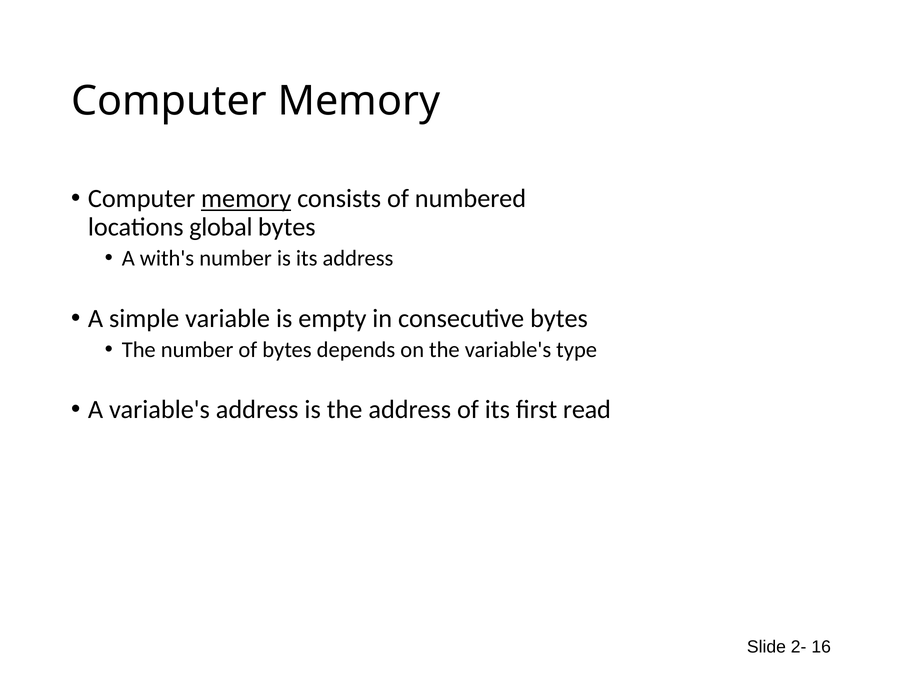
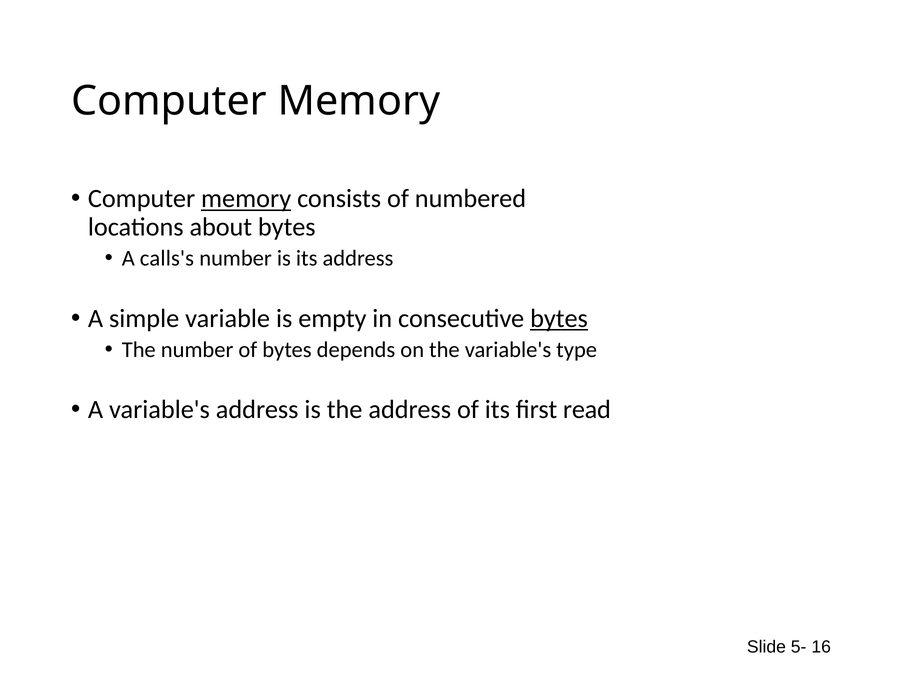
global: global -> about
with's: with's -> calls's
bytes at (559, 318) underline: none -> present
2-: 2- -> 5-
